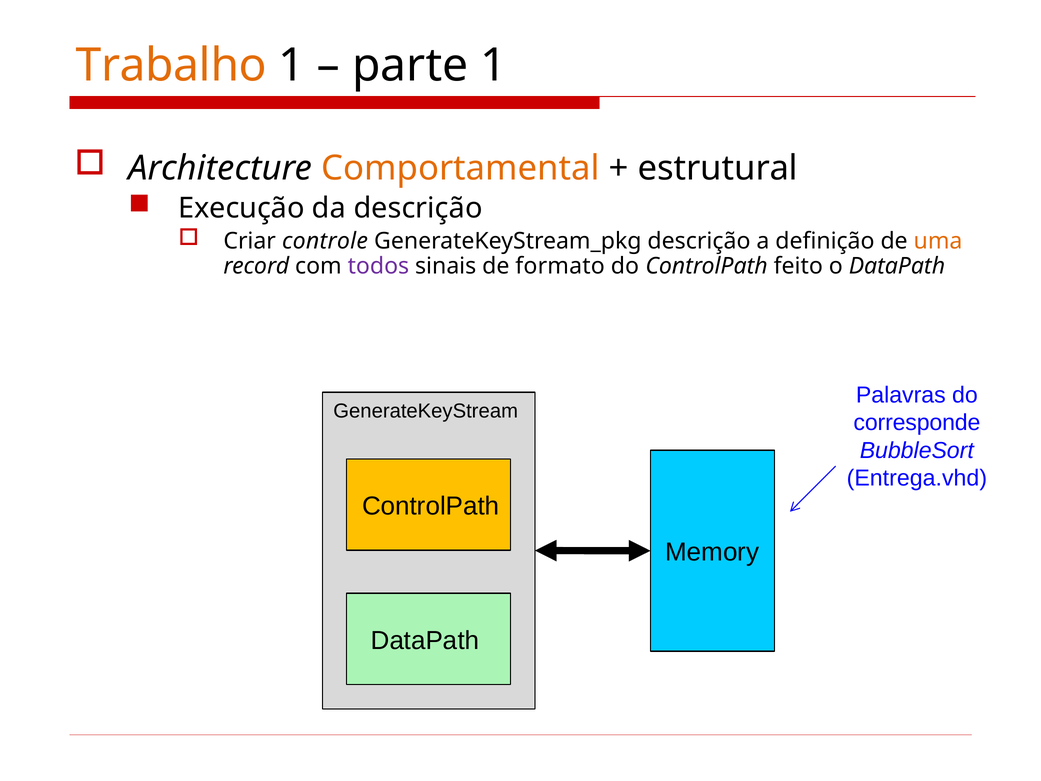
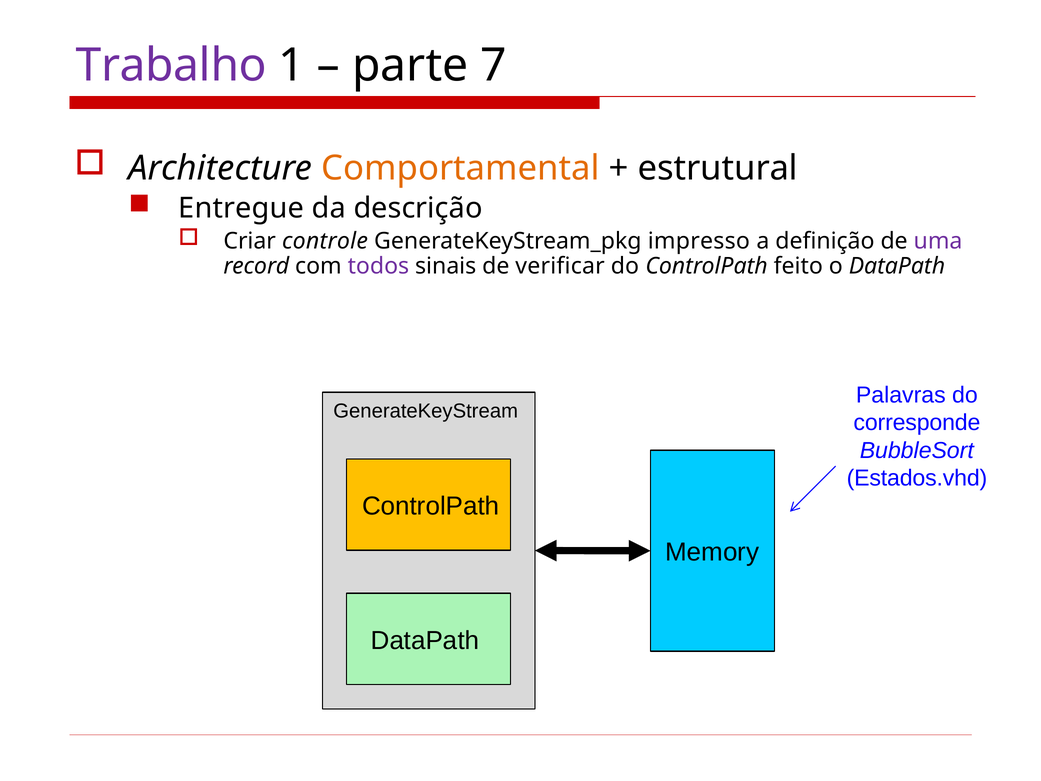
Trabalho colour: orange -> purple
parte 1: 1 -> 7
Execução: Execução -> Entregue
GenerateKeyStream_pkg descrição: descrição -> impresso
uma colour: orange -> purple
formato: formato -> verificar
Entrega.vhd: Entrega.vhd -> Estados.vhd
